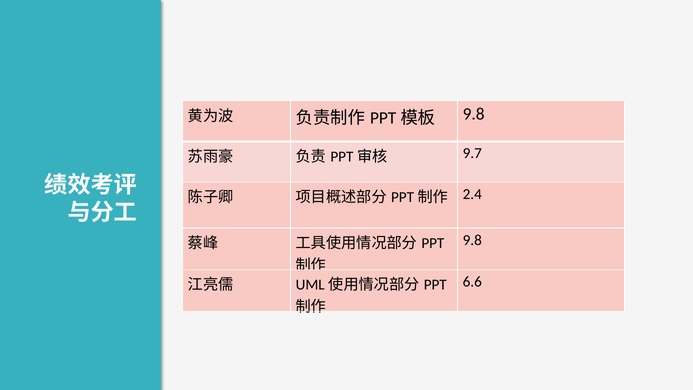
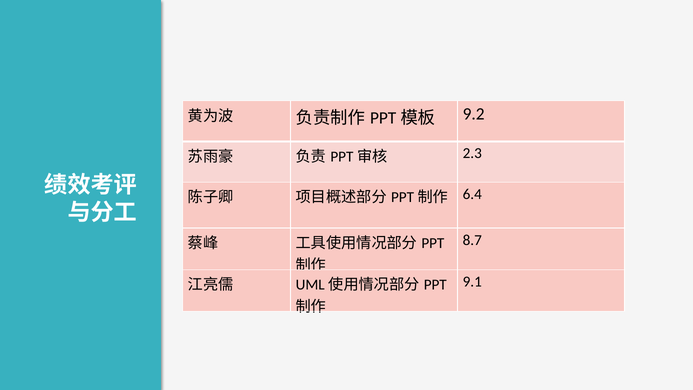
9.8 at (474, 114): 9.8 -> 9.2
9.7: 9.7 -> 2.3
2.4: 2.4 -> 6.4
9.8 at (472, 240): 9.8 -> 8.7
6.6: 6.6 -> 9.1
